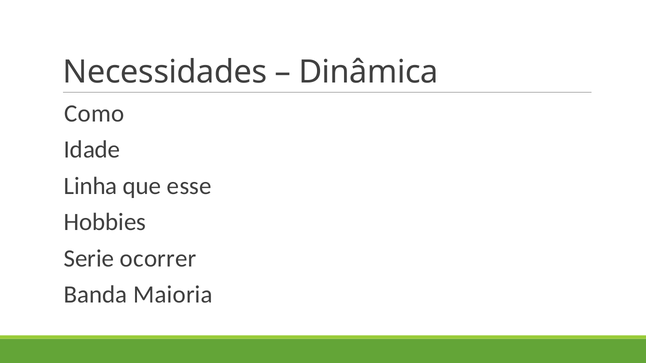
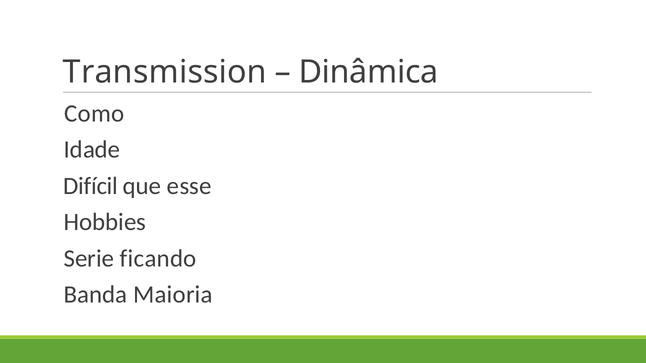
Necessidades: Necessidades -> Transmission
Linha: Linha -> Difícil
ocorrer: ocorrer -> ficando
